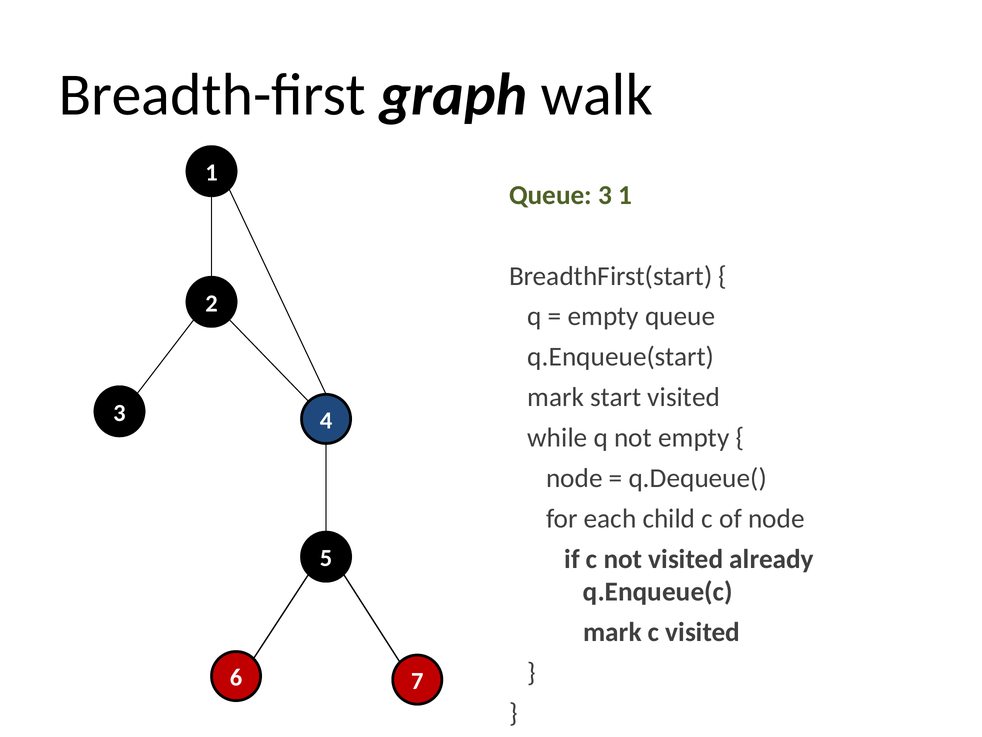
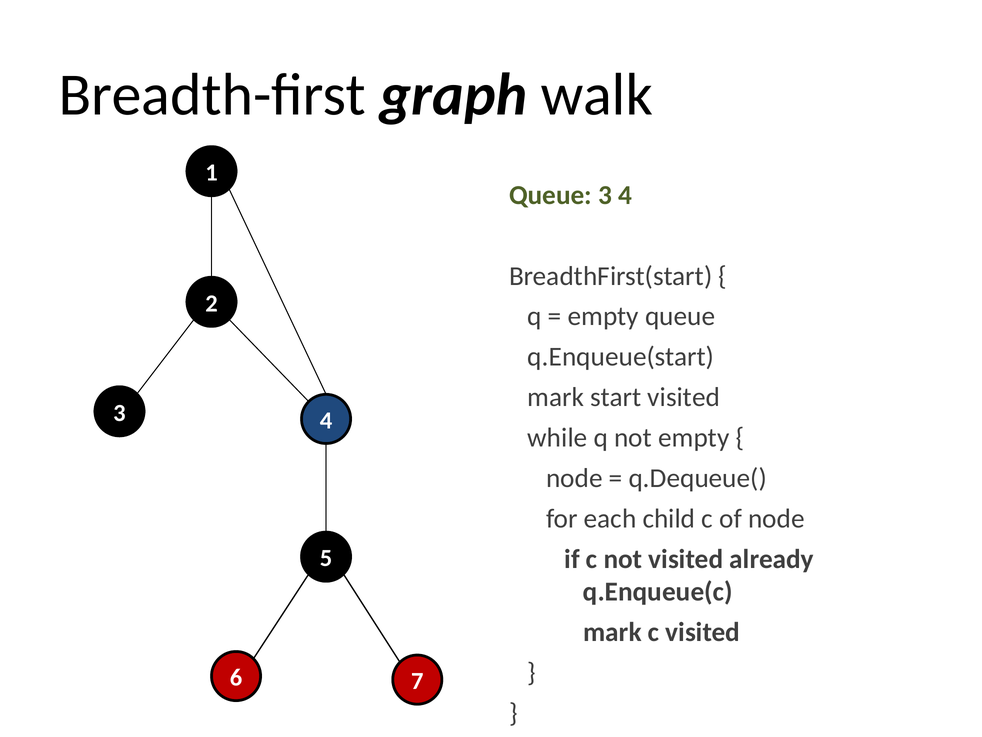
3 1: 1 -> 4
